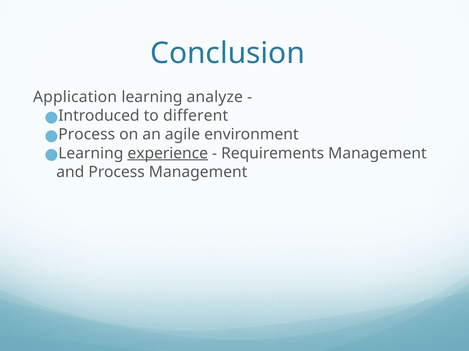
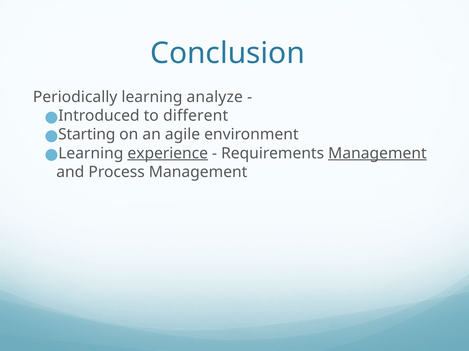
Application: Application -> Periodically
Process at (87, 135): Process -> Starting
Management at (377, 154) underline: none -> present
